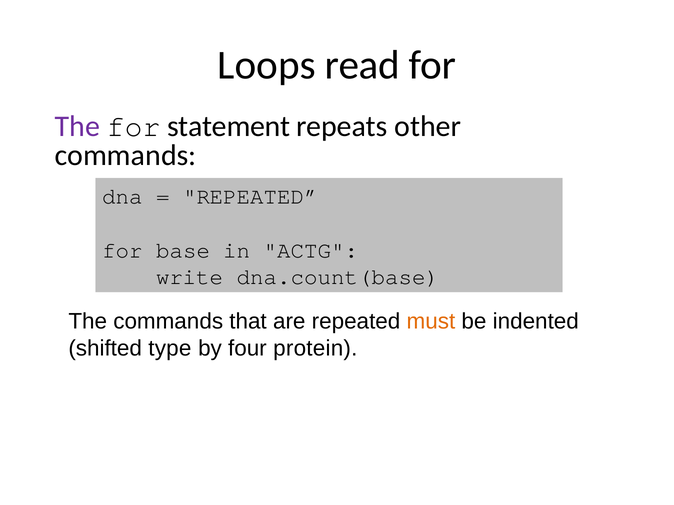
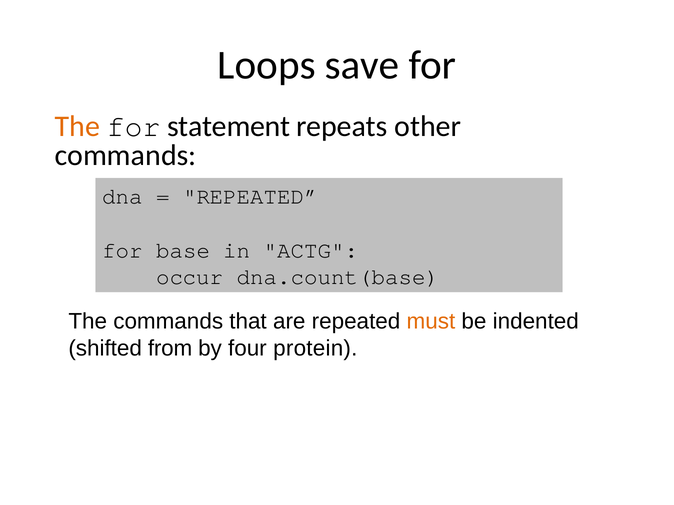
read: read -> save
The at (77, 127) colour: purple -> orange
write: write -> occur
type: type -> from
